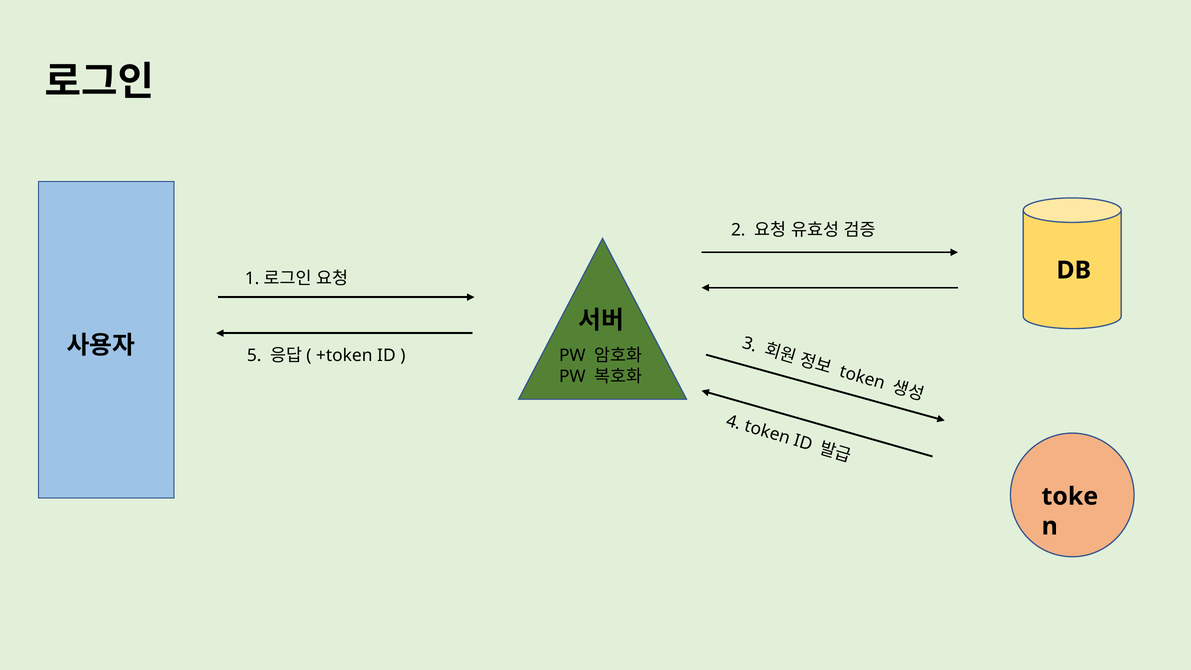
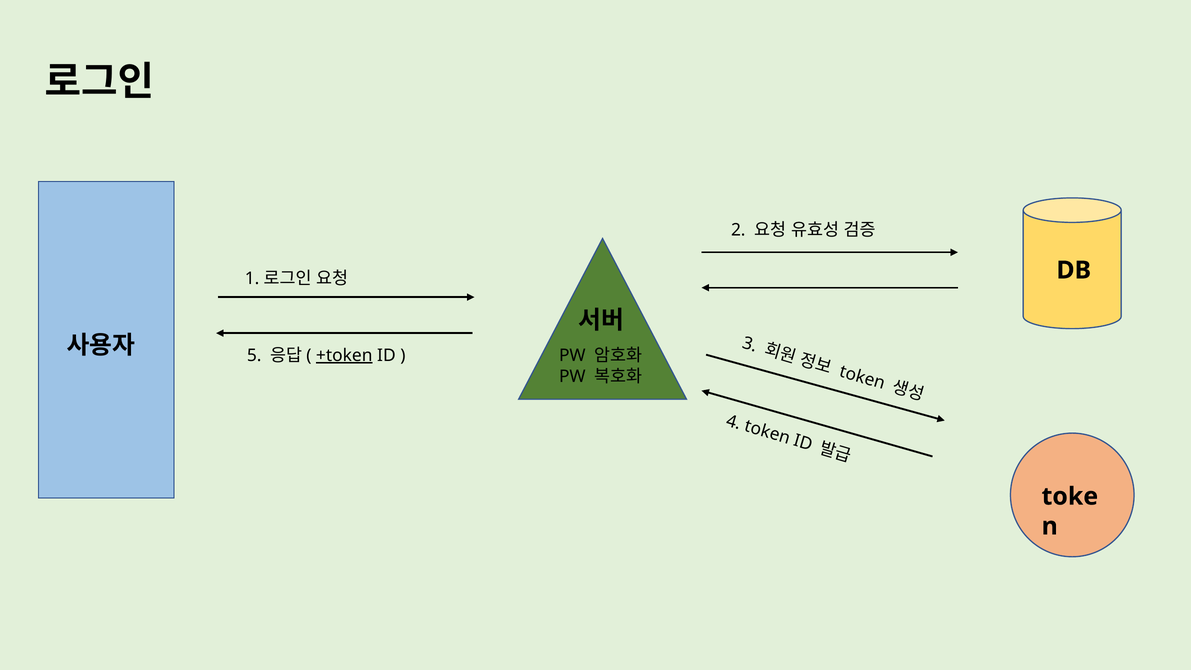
+token underline: none -> present
